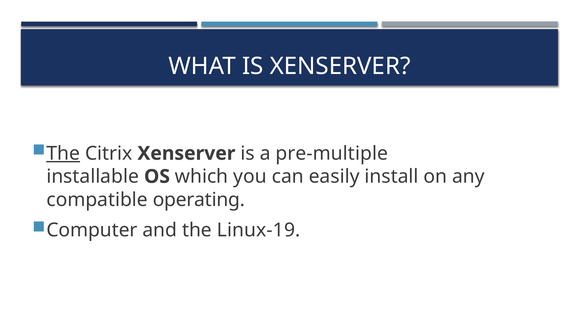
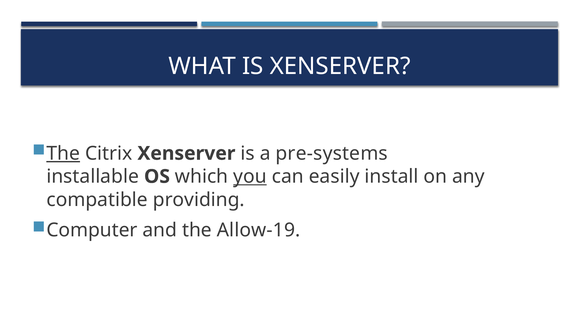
pre-multiple: pre-multiple -> pre-systems
you underline: none -> present
operating: operating -> providing
Linux-19: Linux-19 -> Allow-19
